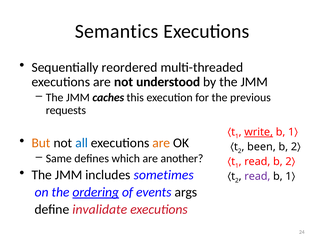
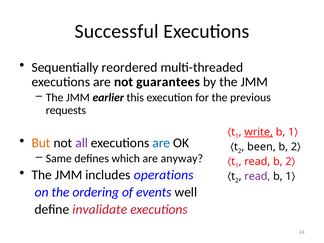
Semantics: Semantics -> Successful
understood: understood -> guarantees
caches: caches -> earlier
all colour: blue -> purple
are at (161, 143) colour: orange -> blue
another: another -> anyway
sometimes: sometimes -> operations
ordering underline: present -> none
args: args -> well
